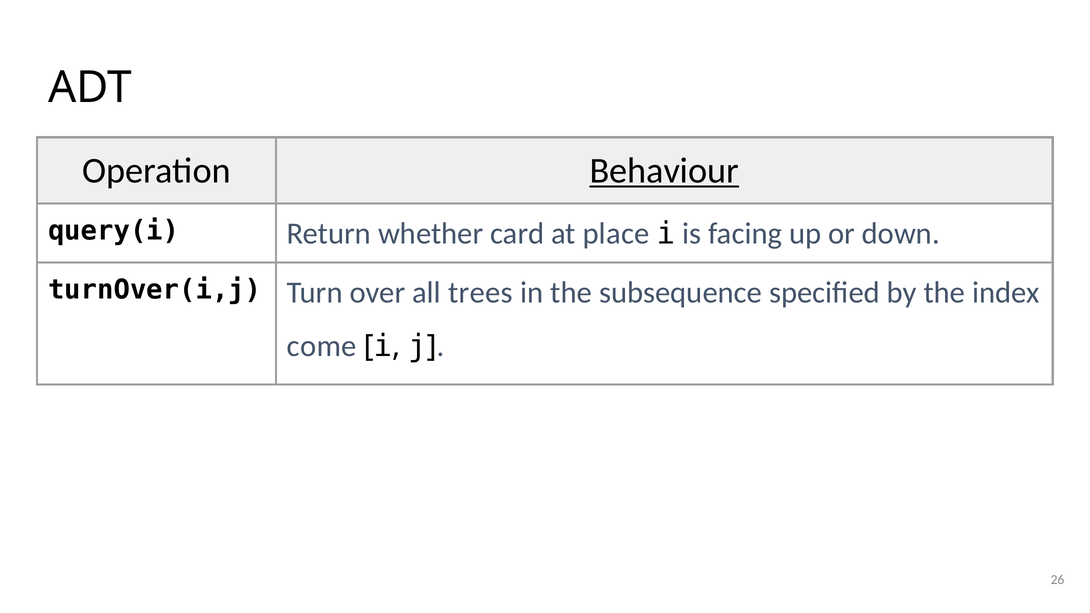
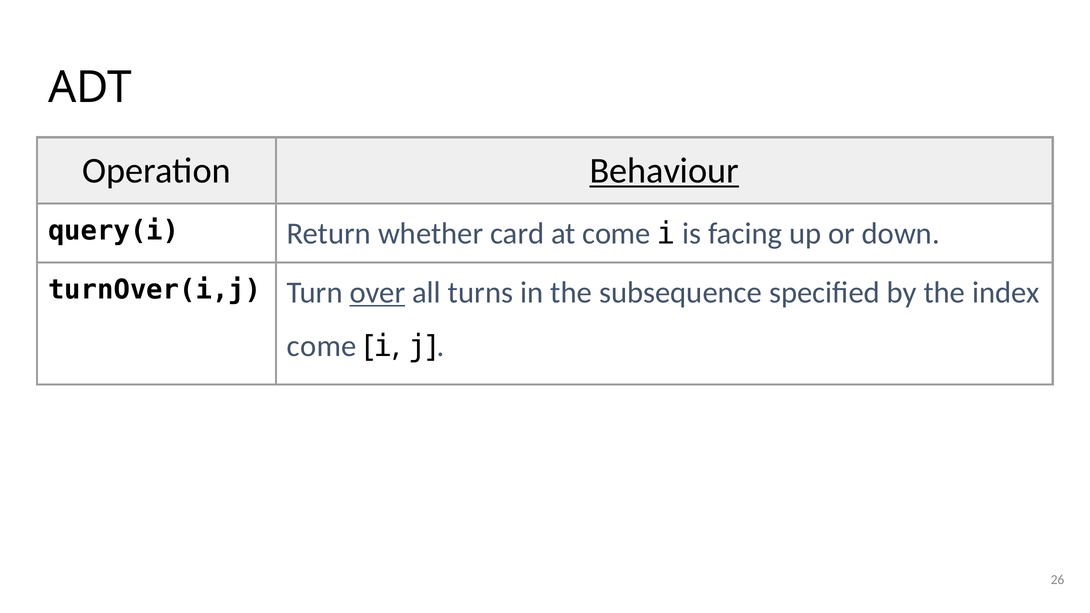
at place: place -> come
over underline: none -> present
trees: trees -> turns
